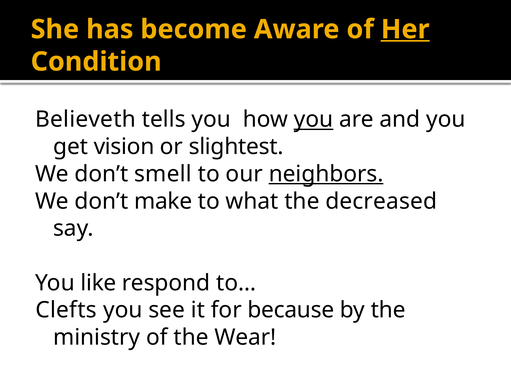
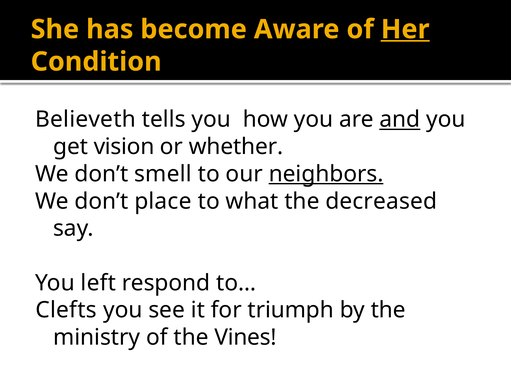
you at (314, 120) underline: present -> none
and underline: none -> present
slightest: slightest -> whether
make: make -> place
like: like -> left
because: because -> triumph
Wear: Wear -> Vines
